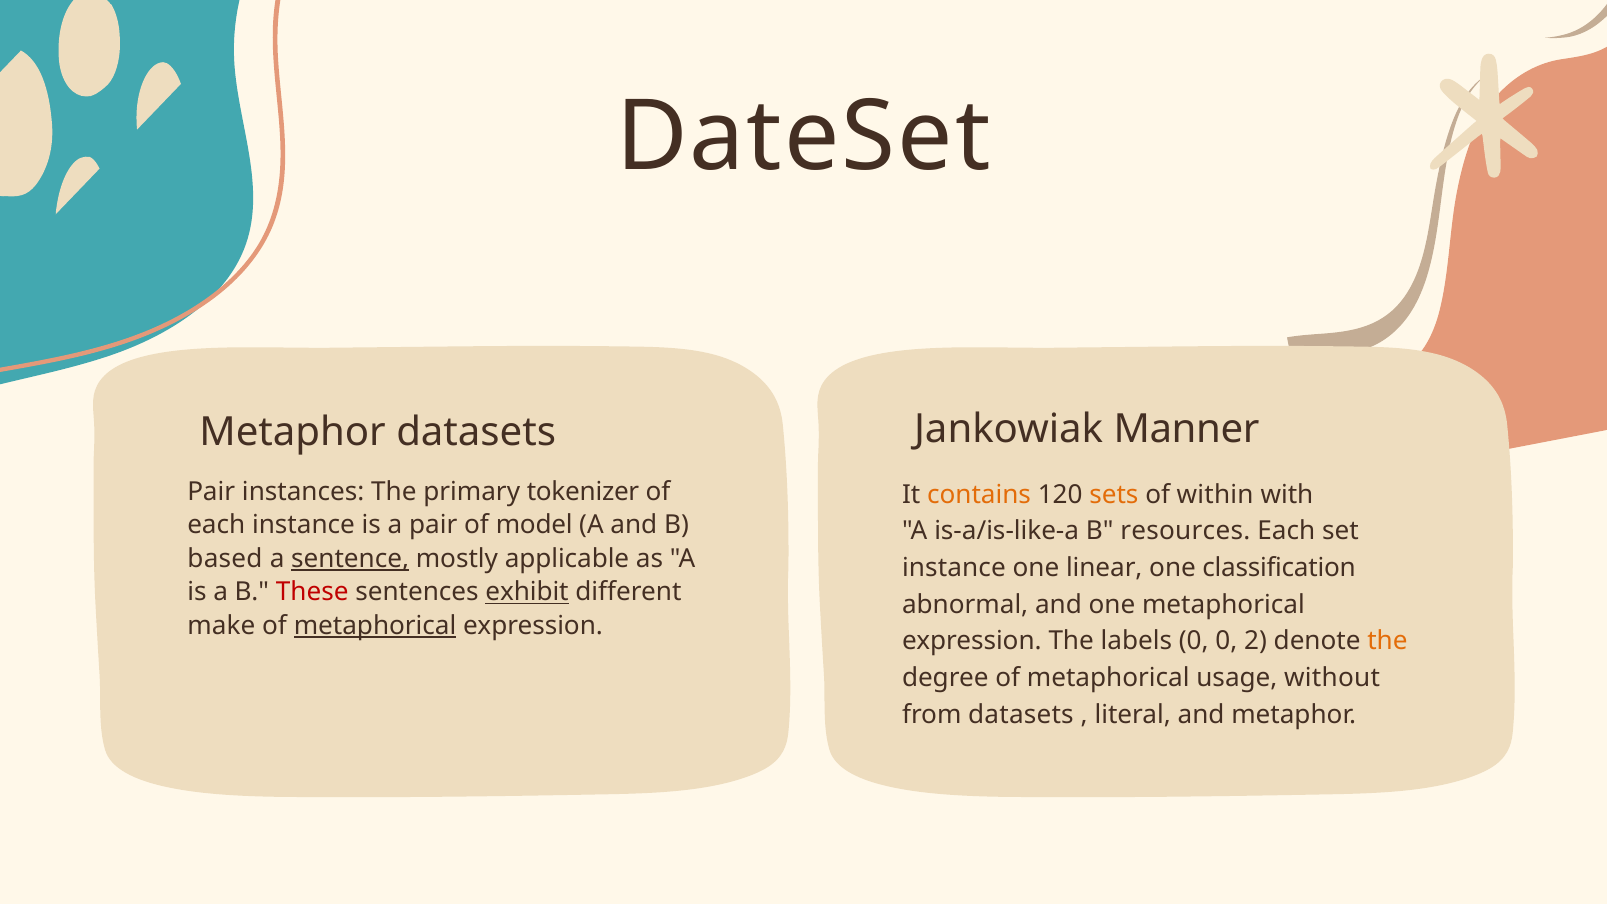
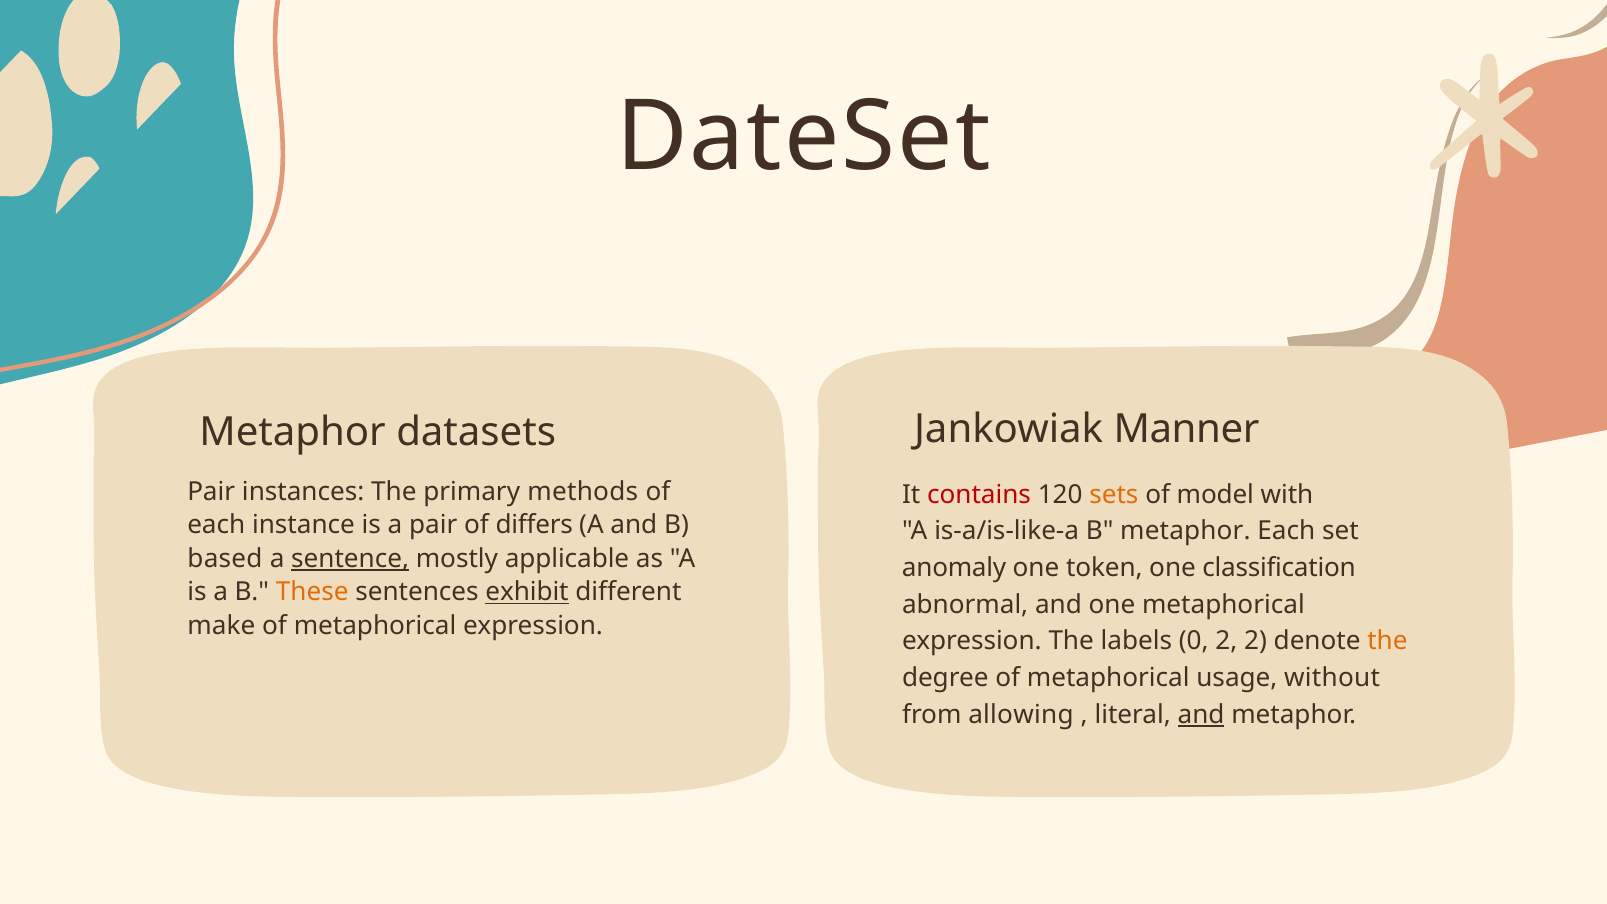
tokenizer: tokenizer -> methods
contains colour: orange -> red
within: within -> model
model: model -> differs
B resources: resources -> metaphor
instance at (954, 568): instance -> anomaly
linear: linear -> token
These colour: red -> orange
metaphorical at (375, 626) underline: present -> none
0 0: 0 -> 2
from datasets: datasets -> allowing
and at (1201, 715) underline: none -> present
